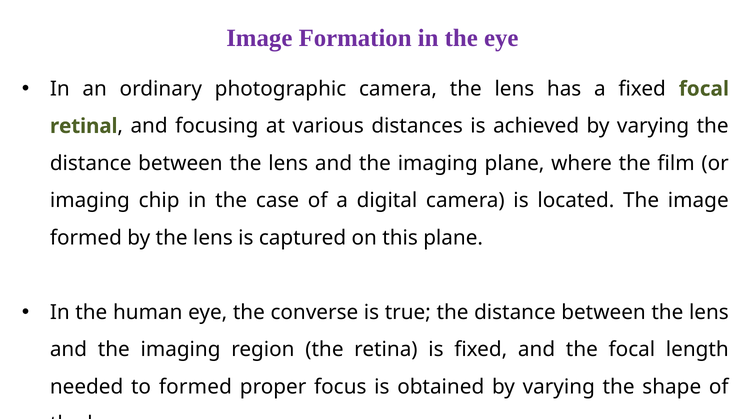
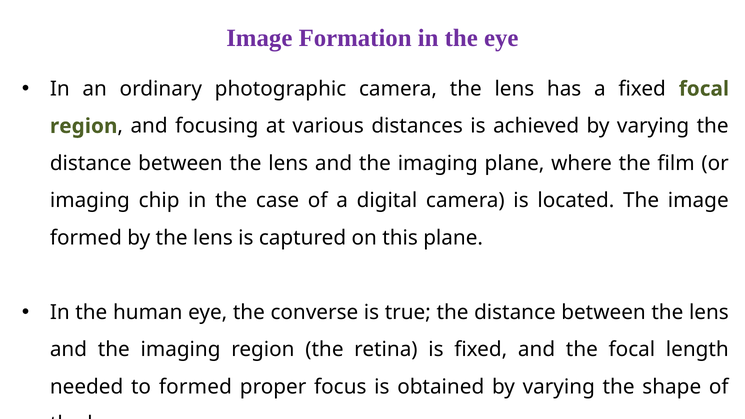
retinal at (84, 126): retinal -> region
